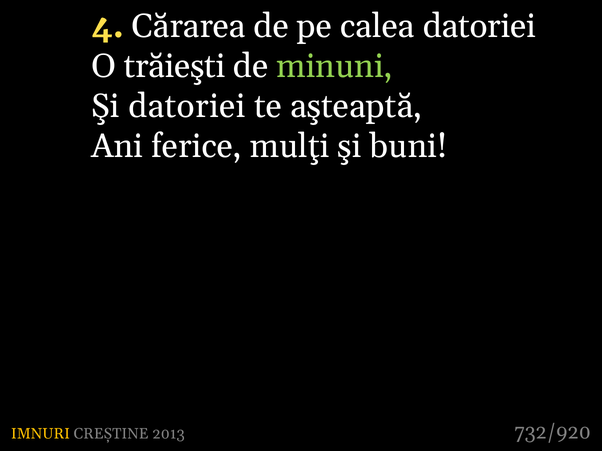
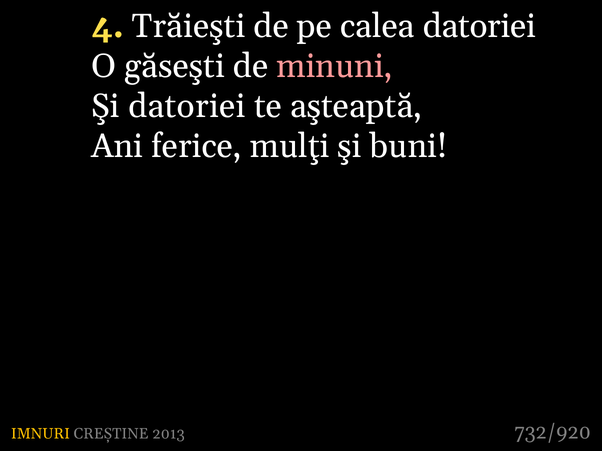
Cărarea: Cărarea -> Trăieşti
trăieşti: trăieşti -> găseşti
minuni colour: light green -> pink
